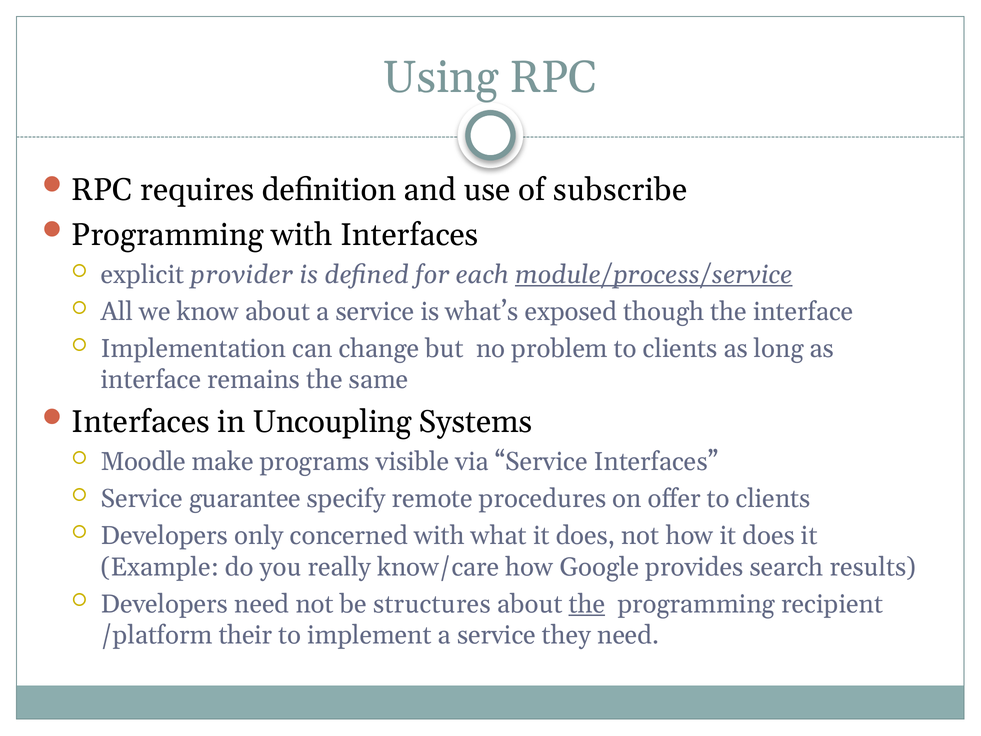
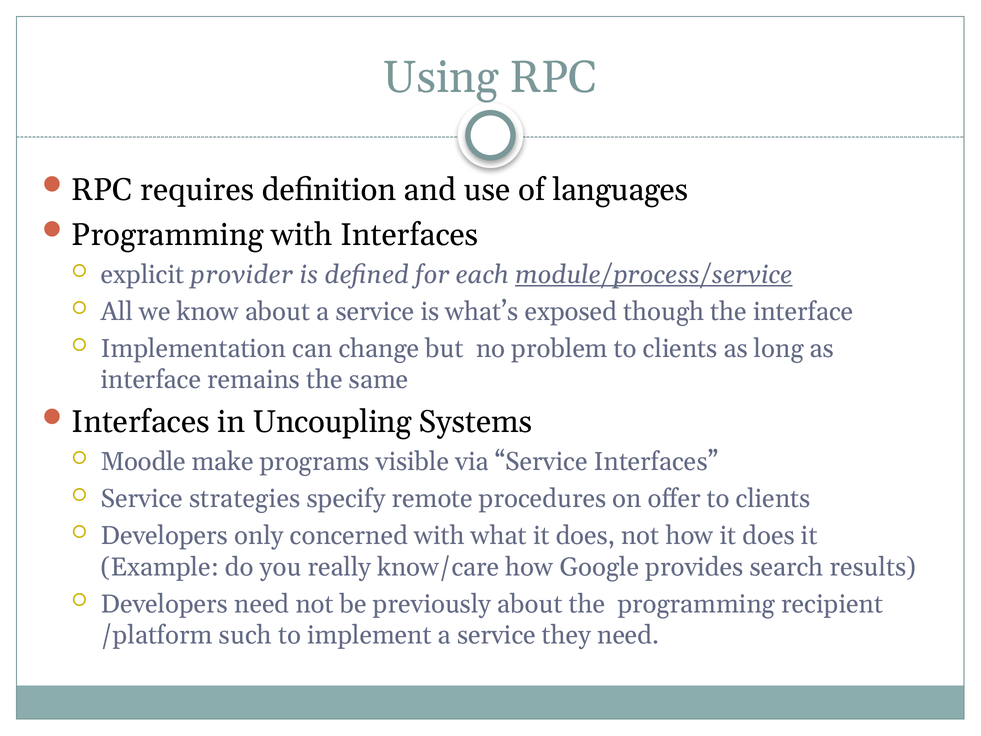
subscribe: subscribe -> languages
guarantee: guarantee -> strategies
structures: structures -> previously
the at (587, 604) underline: present -> none
their: their -> such
